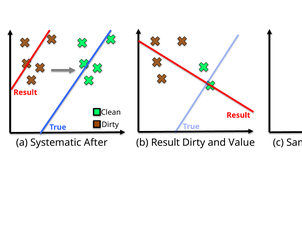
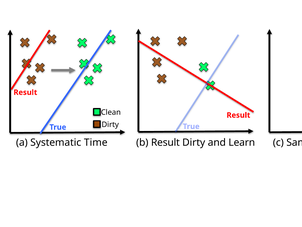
After: After -> Time
Value: Value -> Learn
